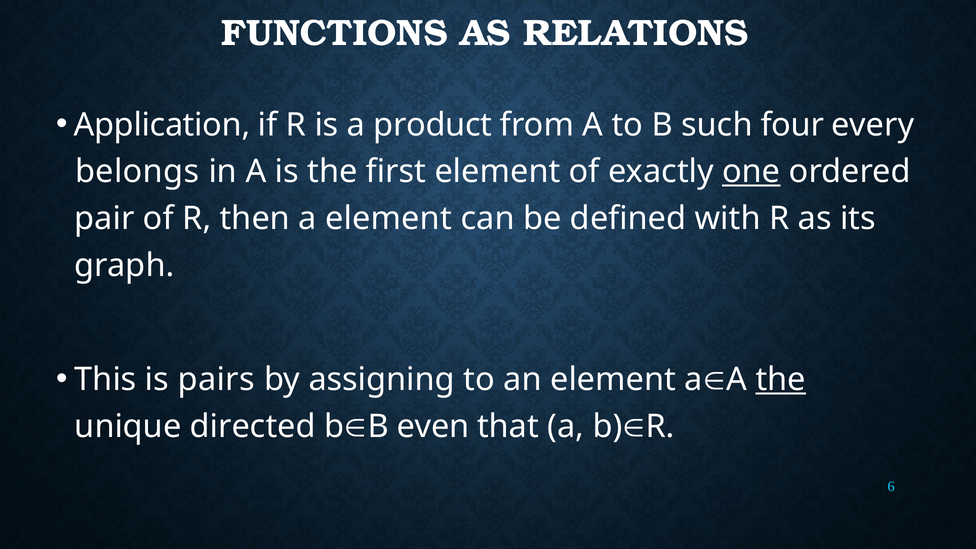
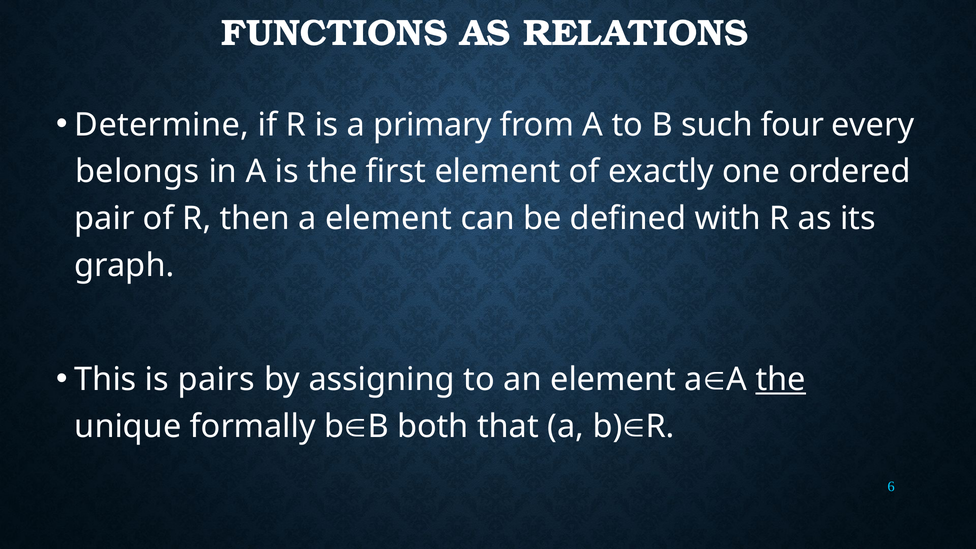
Application: Application -> Determine
product: product -> primary
one underline: present -> none
directed: directed -> formally
even: even -> both
